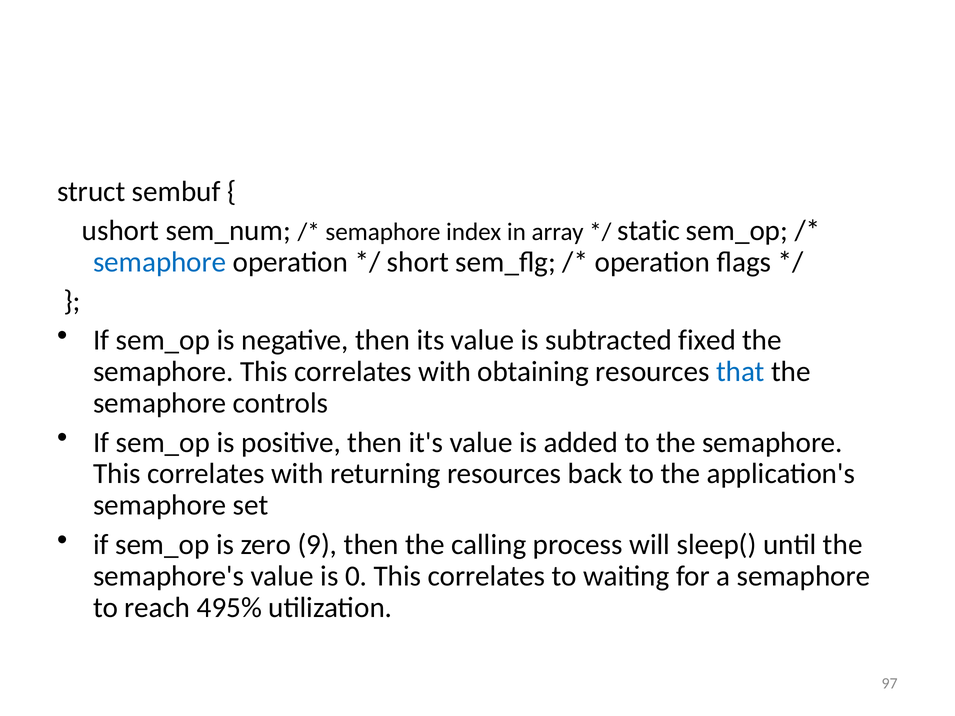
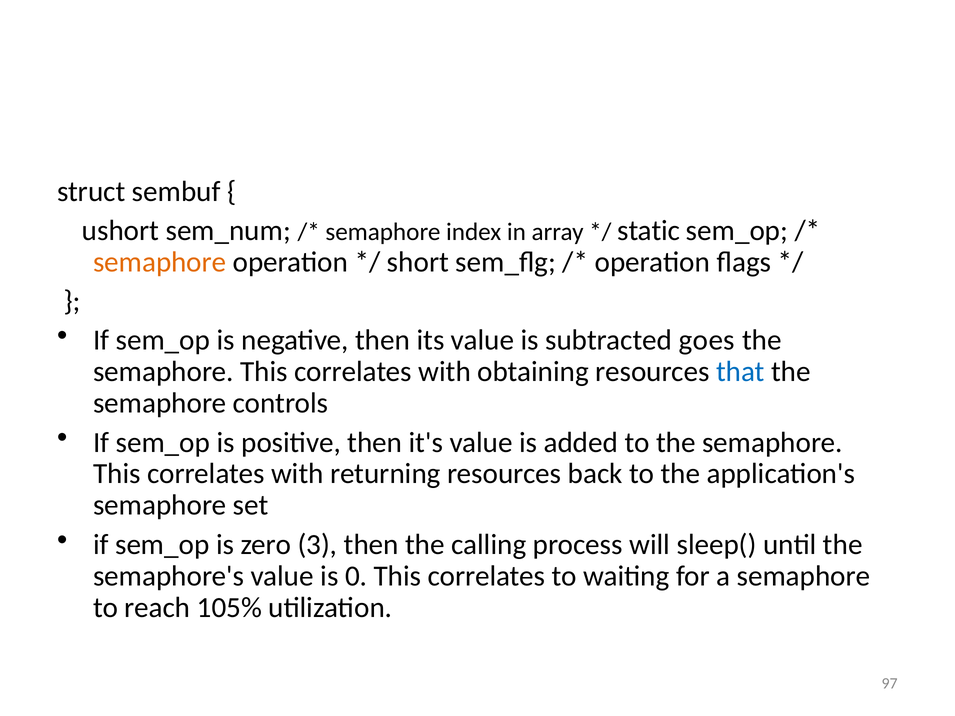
semaphore at (160, 262) colour: blue -> orange
fixed: fixed -> goes
9: 9 -> 3
495%: 495% -> 105%
